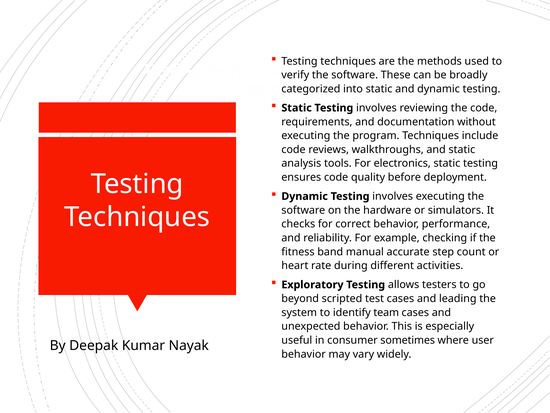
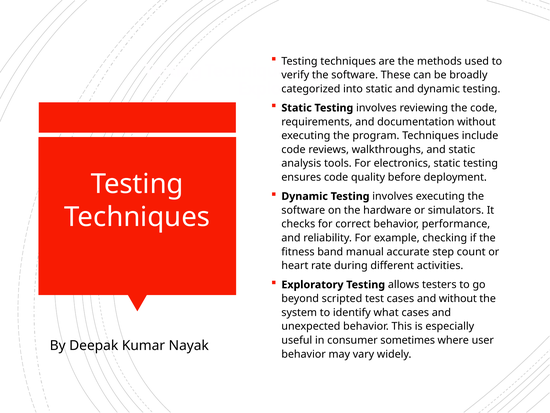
and leading: leading -> without
team: team -> what
